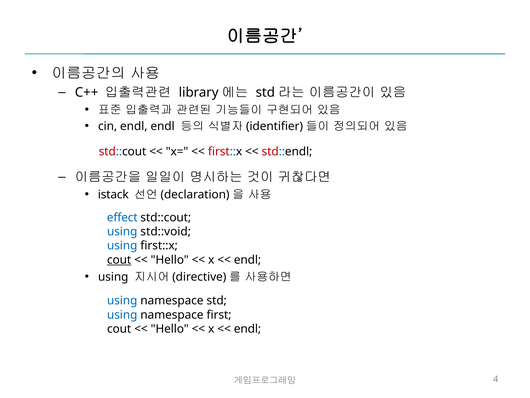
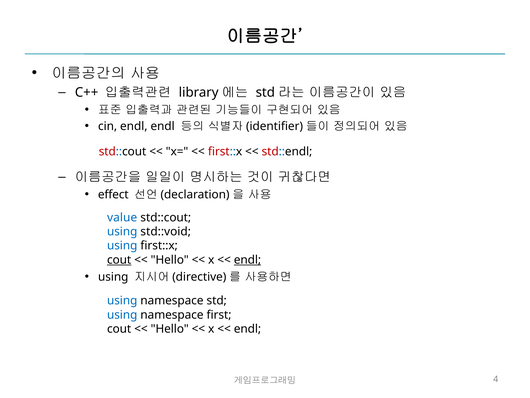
istack: istack -> effect
effect: effect -> value
endl at (247, 260) underline: none -> present
